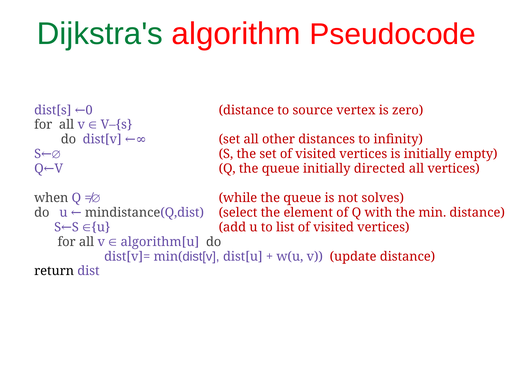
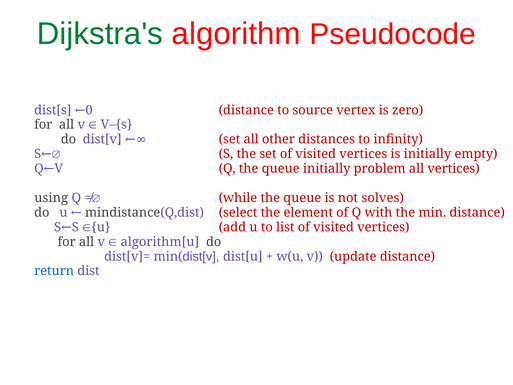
directed: directed -> problem
when: when -> using
return colour: black -> blue
